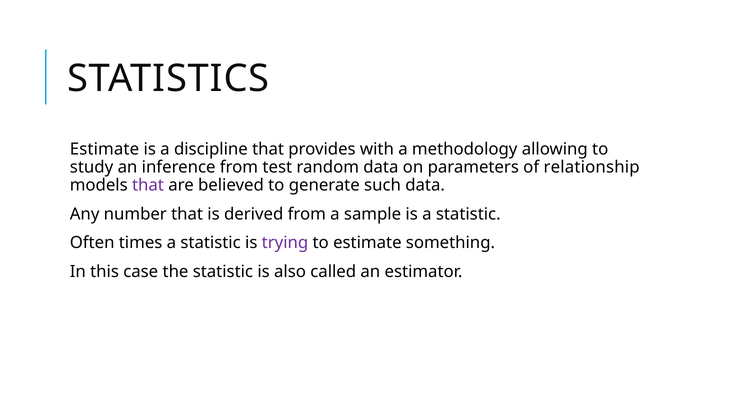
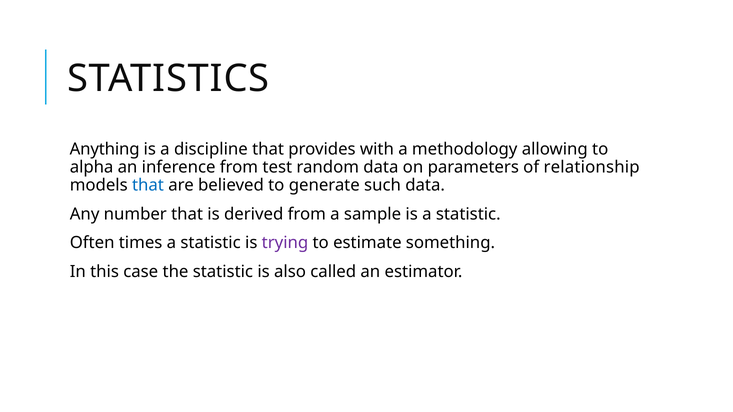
Estimate at (104, 149): Estimate -> Anything
study: study -> alpha
that at (148, 185) colour: purple -> blue
